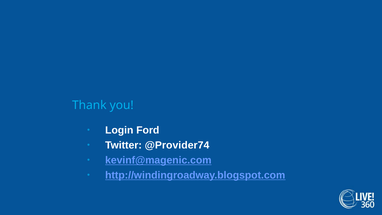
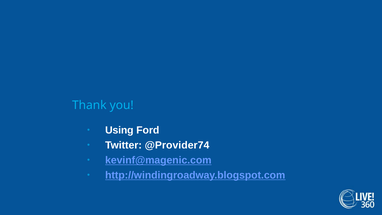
Login: Login -> Using
